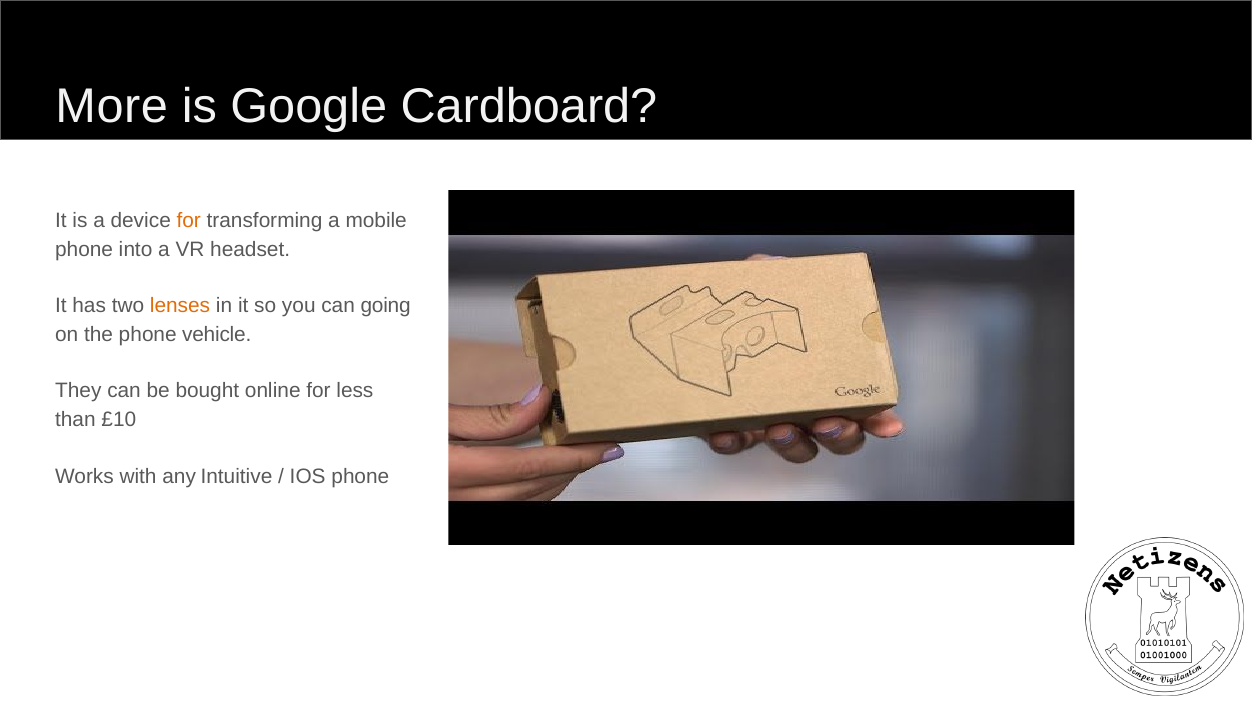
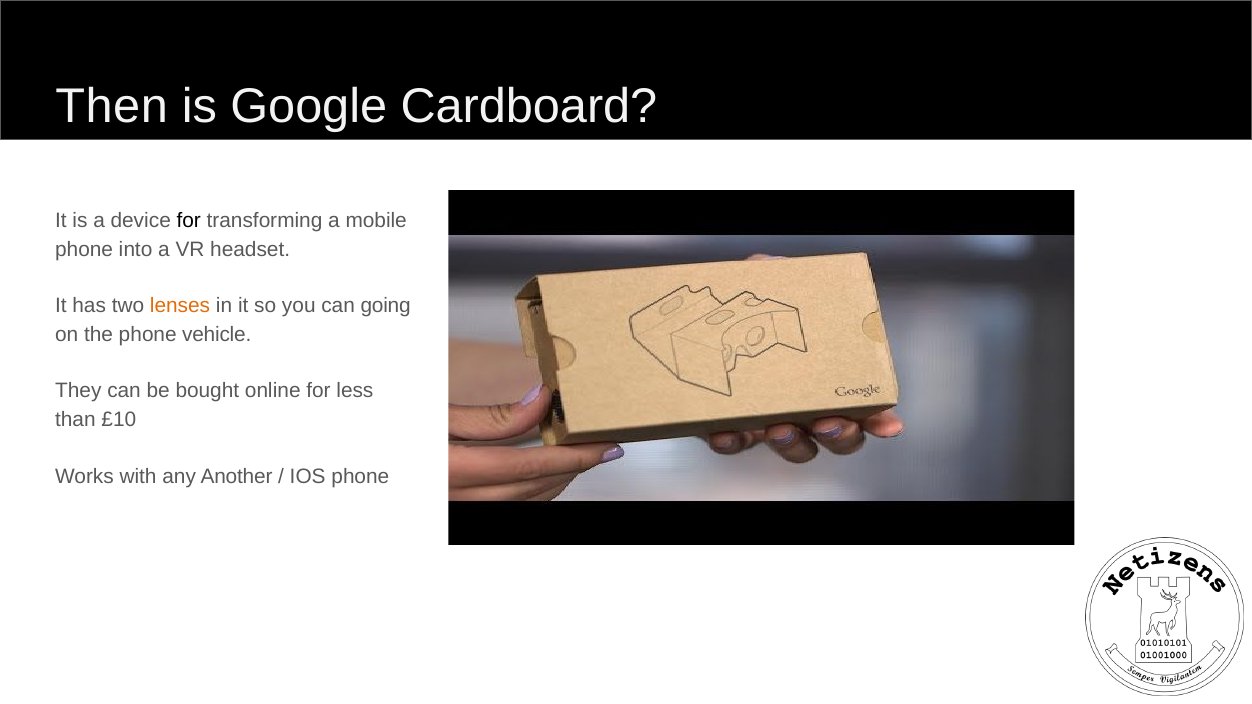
More: More -> Then
for at (189, 221) colour: orange -> black
Intuitive: Intuitive -> Another
